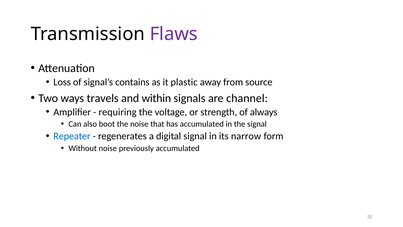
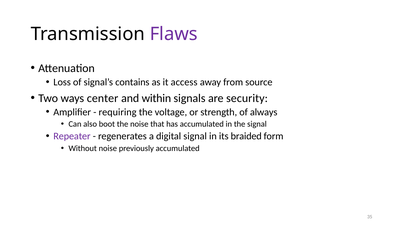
plastic: plastic -> access
travels: travels -> center
channel: channel -> security
Repeater colour: blue -> purple
narrow: narrow -> braided
